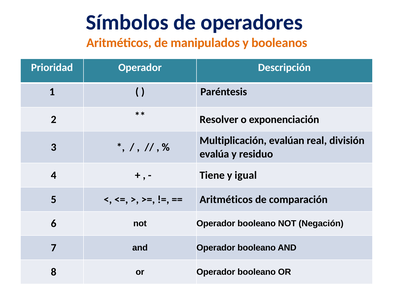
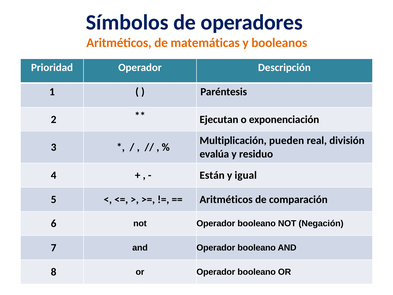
manipulados: manipulados -> matemáticas
Resolver: Resolver -> Ejecutan
evalúan: evalúan -> pueden
Tiene: Tiene -> Están
